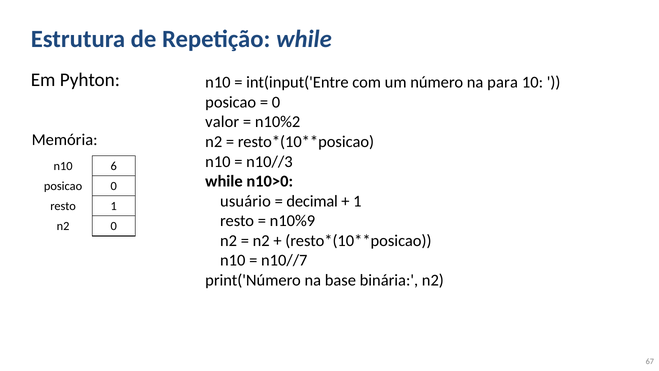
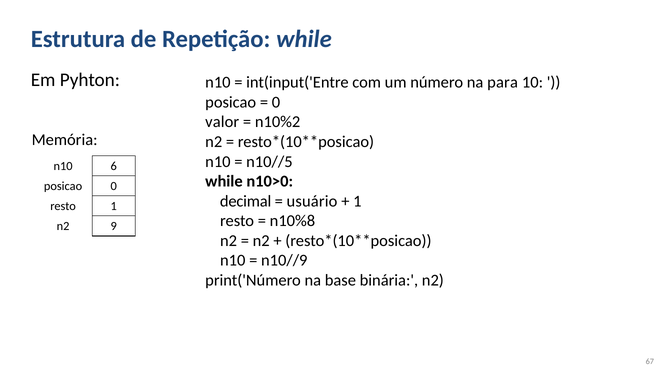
n10//3: n10//3 -> n10//5
usuário: usuário -> decimal
decimal: decimal -> usuário
n10%9: n10%9 -> n10%8
n2 0: 0 -> 9
n10//7: n10//7 -> n10//9
